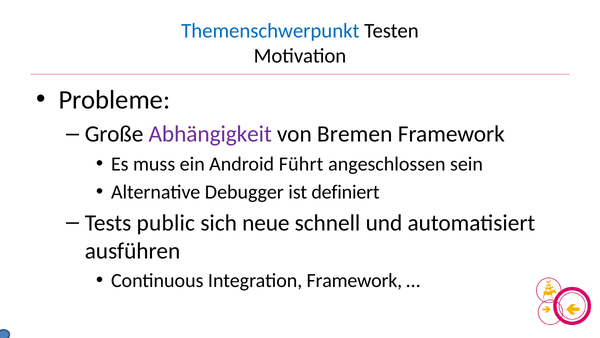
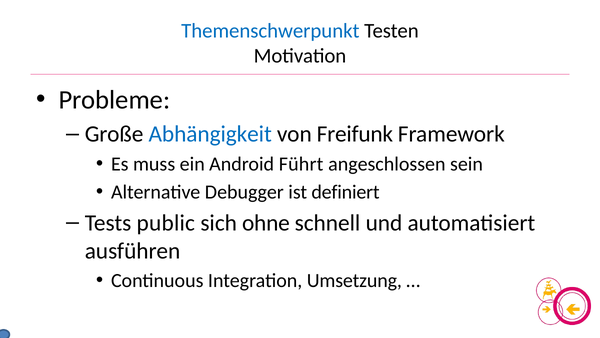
Abhängigkeit colour: purple -> blue
Bremen: Bremen -> Freifunk
neue: neue -> ohne
Integration Framework: Framework -> Umsetzung
